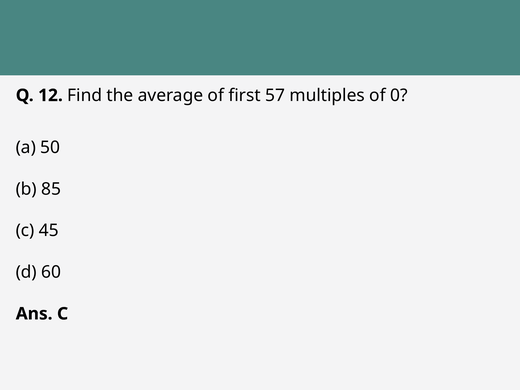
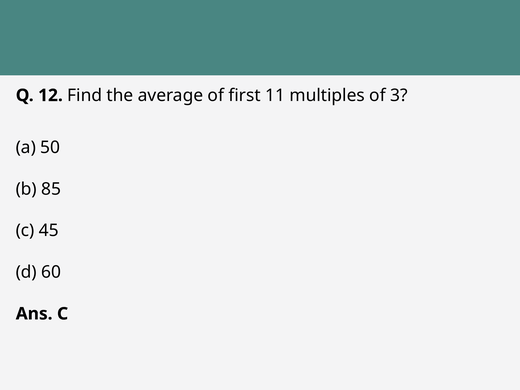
57: 57 -> 11
0: 0 -> 3
